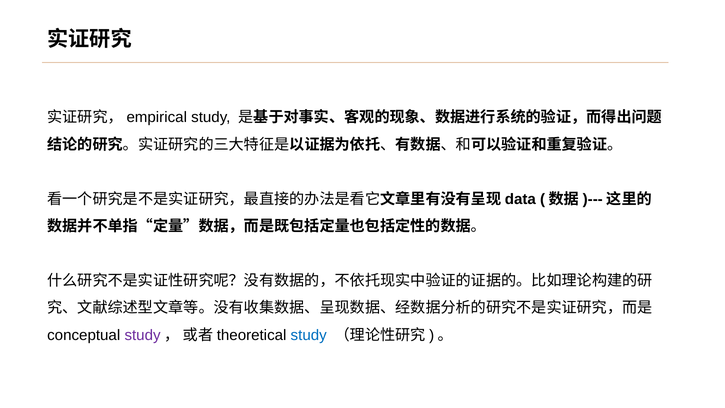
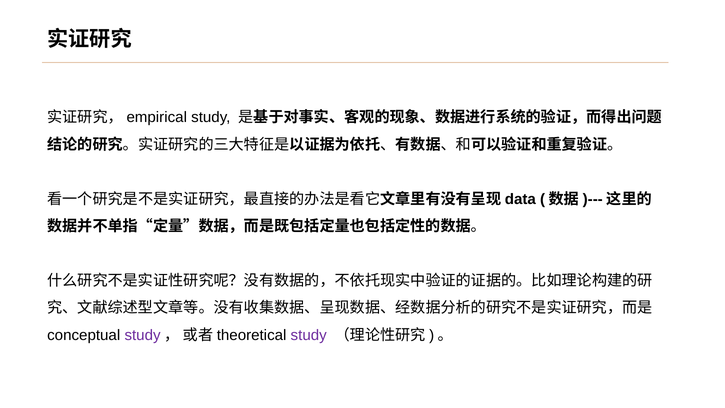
study at (309, 335) colour: blue -> purple
